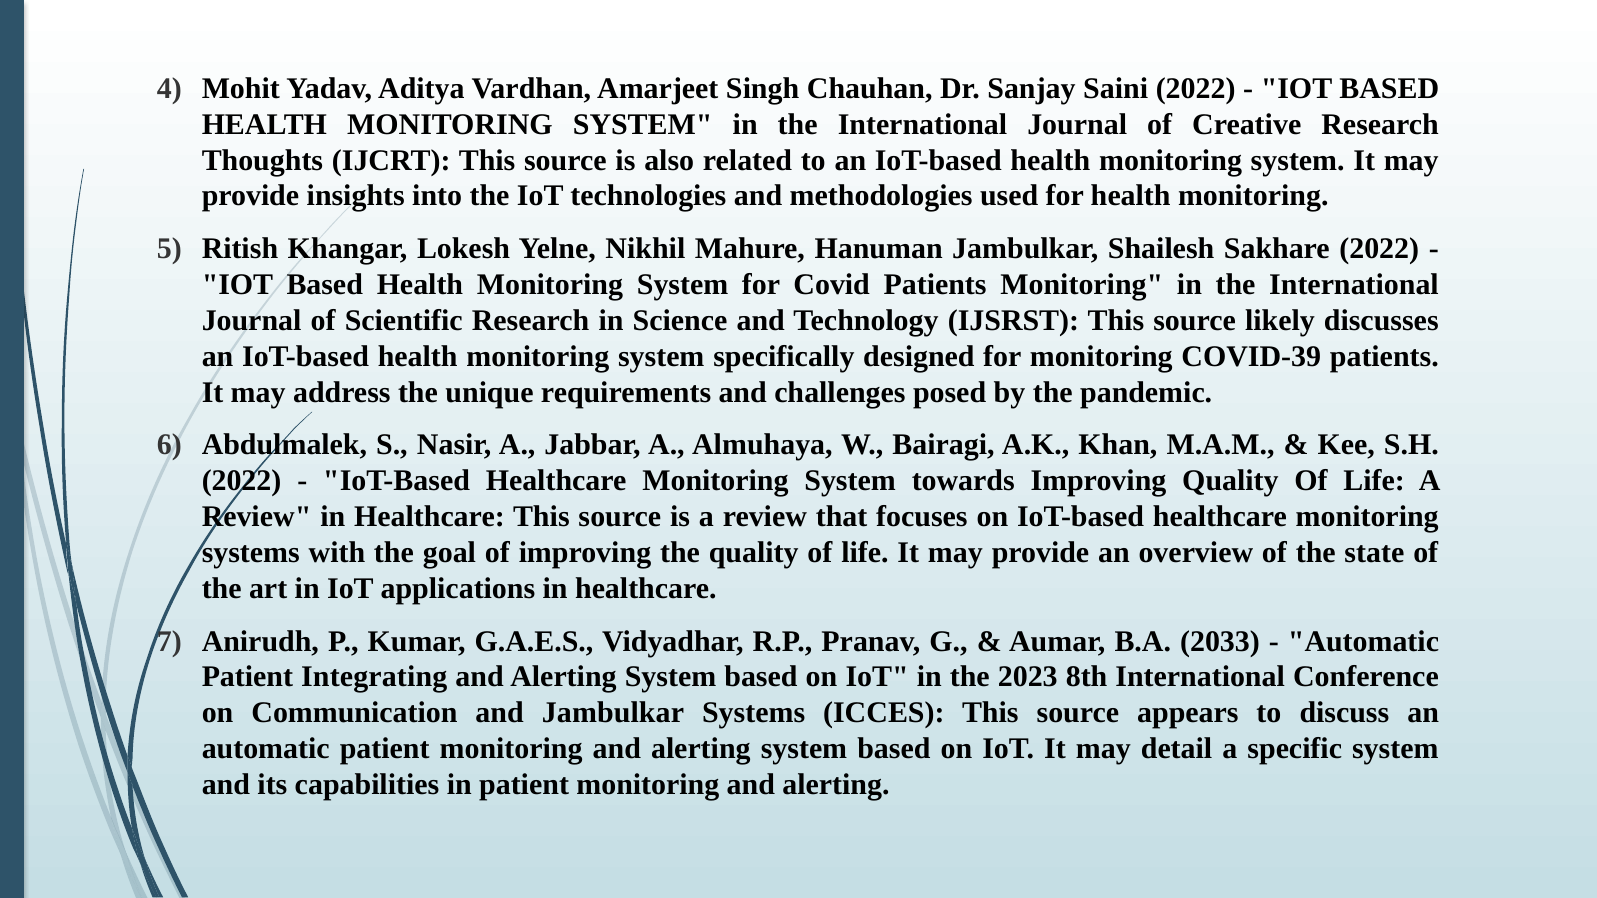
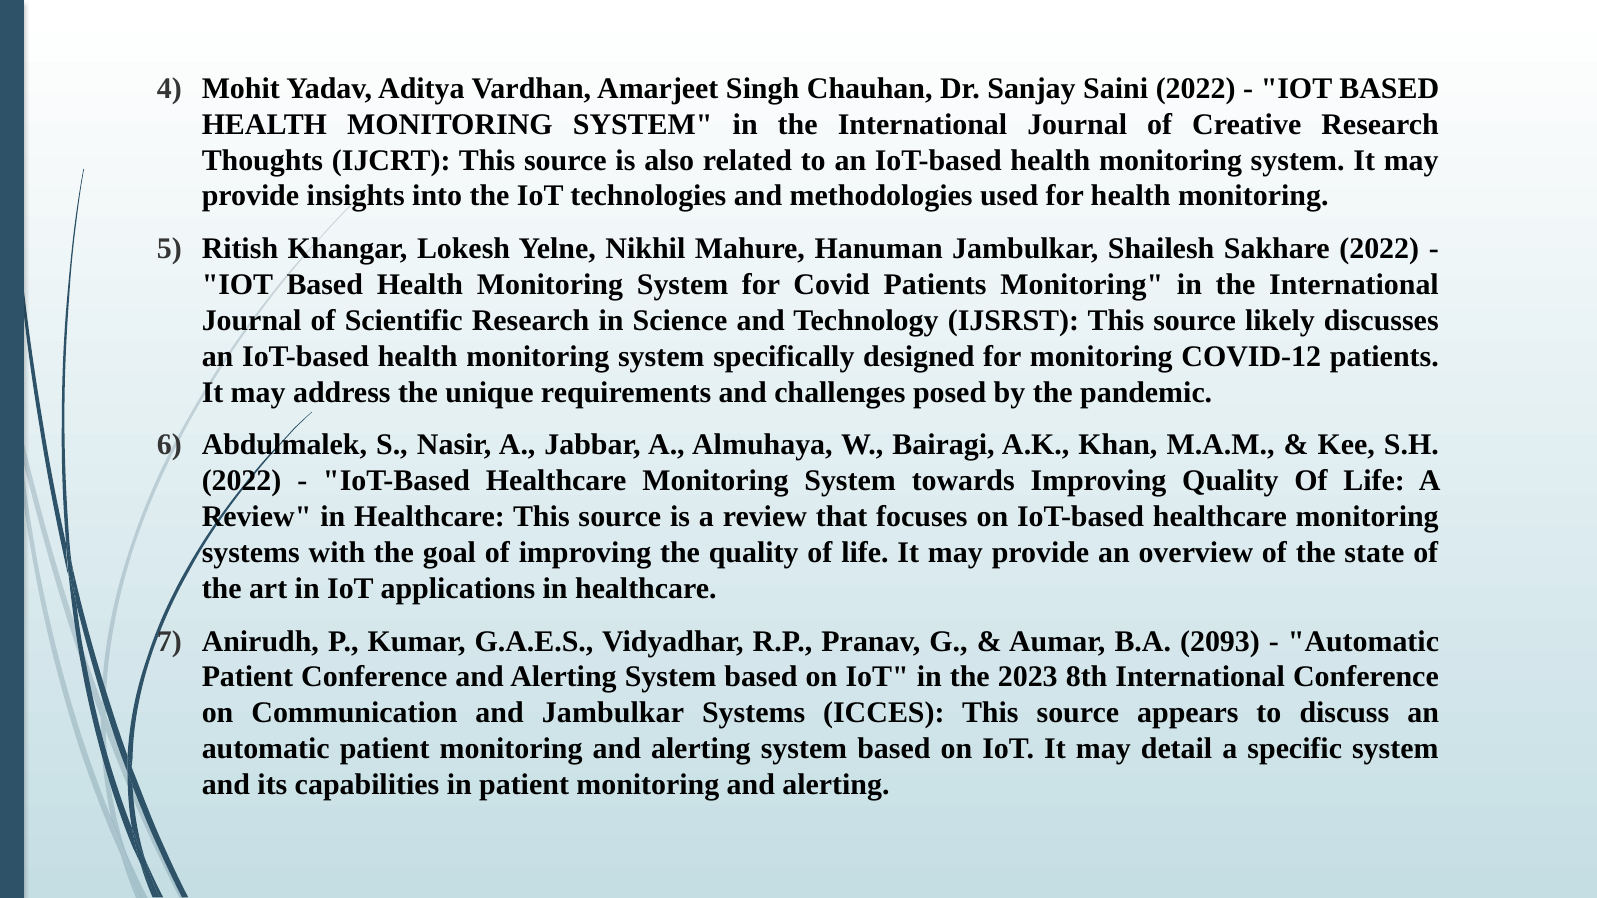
COVID-39: COVID-39 -> COVID-12
2033: 2033 -> 2093
Patient Integrating: Integrating -> Conference
